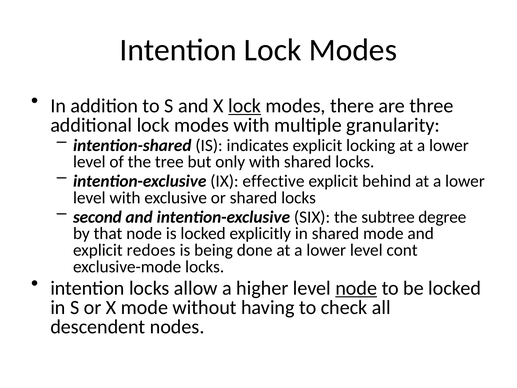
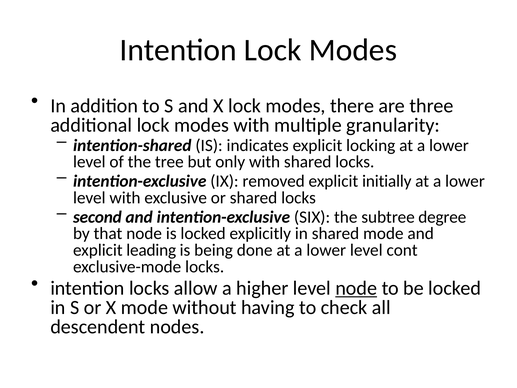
lock at (245, 106) underline: present -> none
effective: effective -> removed
behind: behind -> initially
redoes: redoes -> leading
